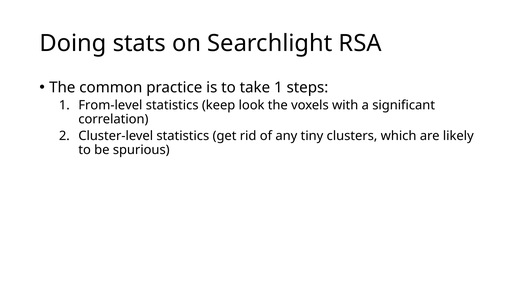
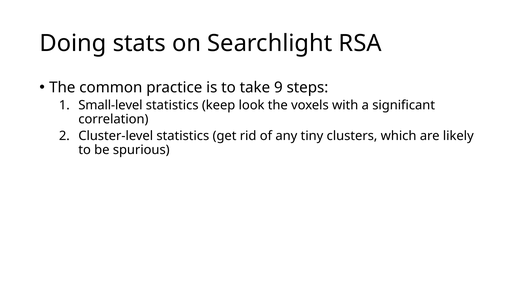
take 1: 1 -> 9
From-level: From-level -> Small-level
